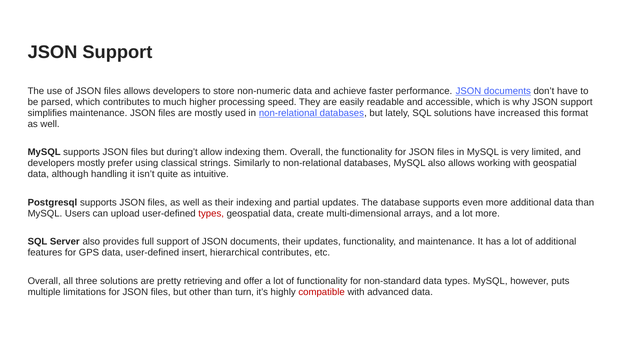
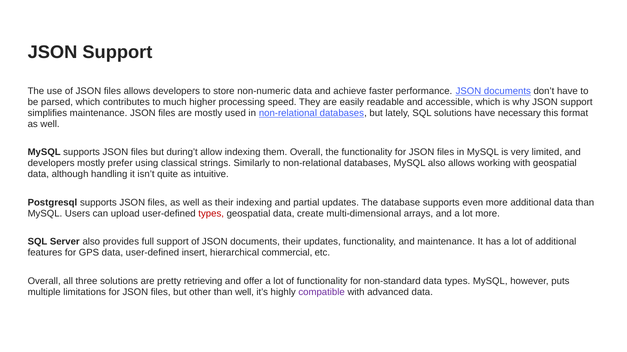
increased: increased -> necessary
hierarchical contributes: contributes -> commercial
than turn: turn -> well
compatible colour: red -> purple
